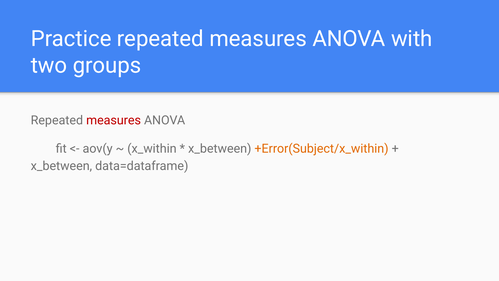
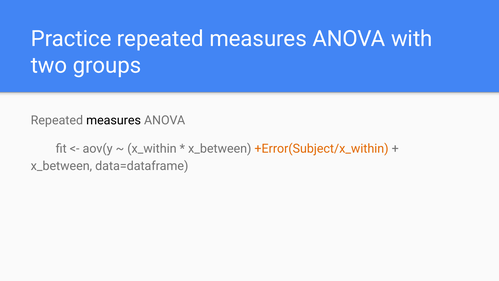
measures at (114, 120) colour: red -> black
